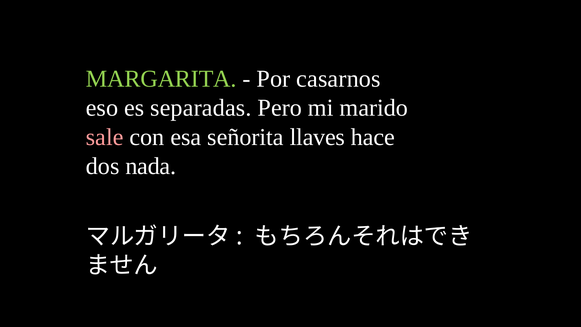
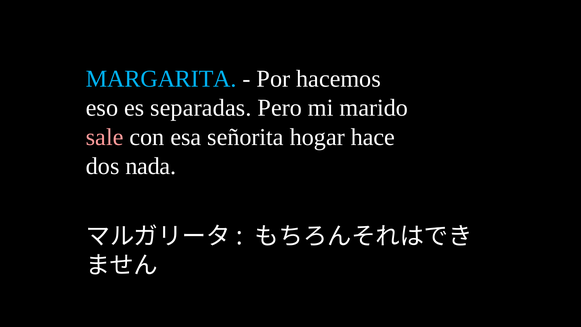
MARGARITA colour: light green -> light blue
casarnos: casarnos -> hacemos
llaves: llaves -> hogar
